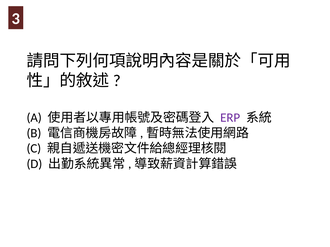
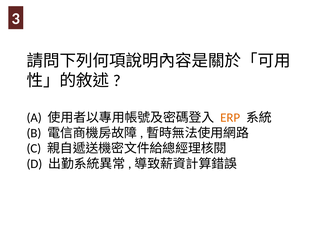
ERP colour: purple -> orange
